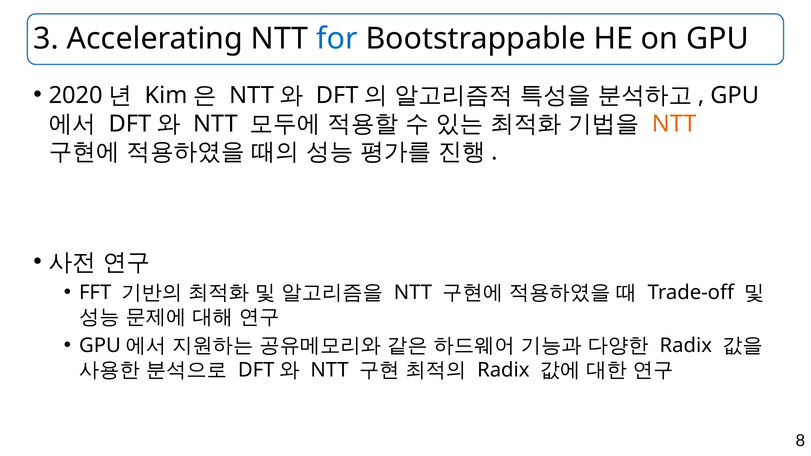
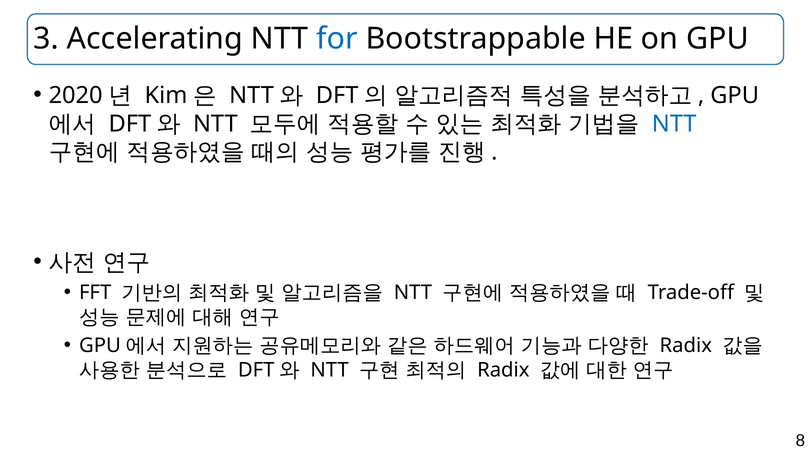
NTT at (674, 124) colour: orange -> blue
